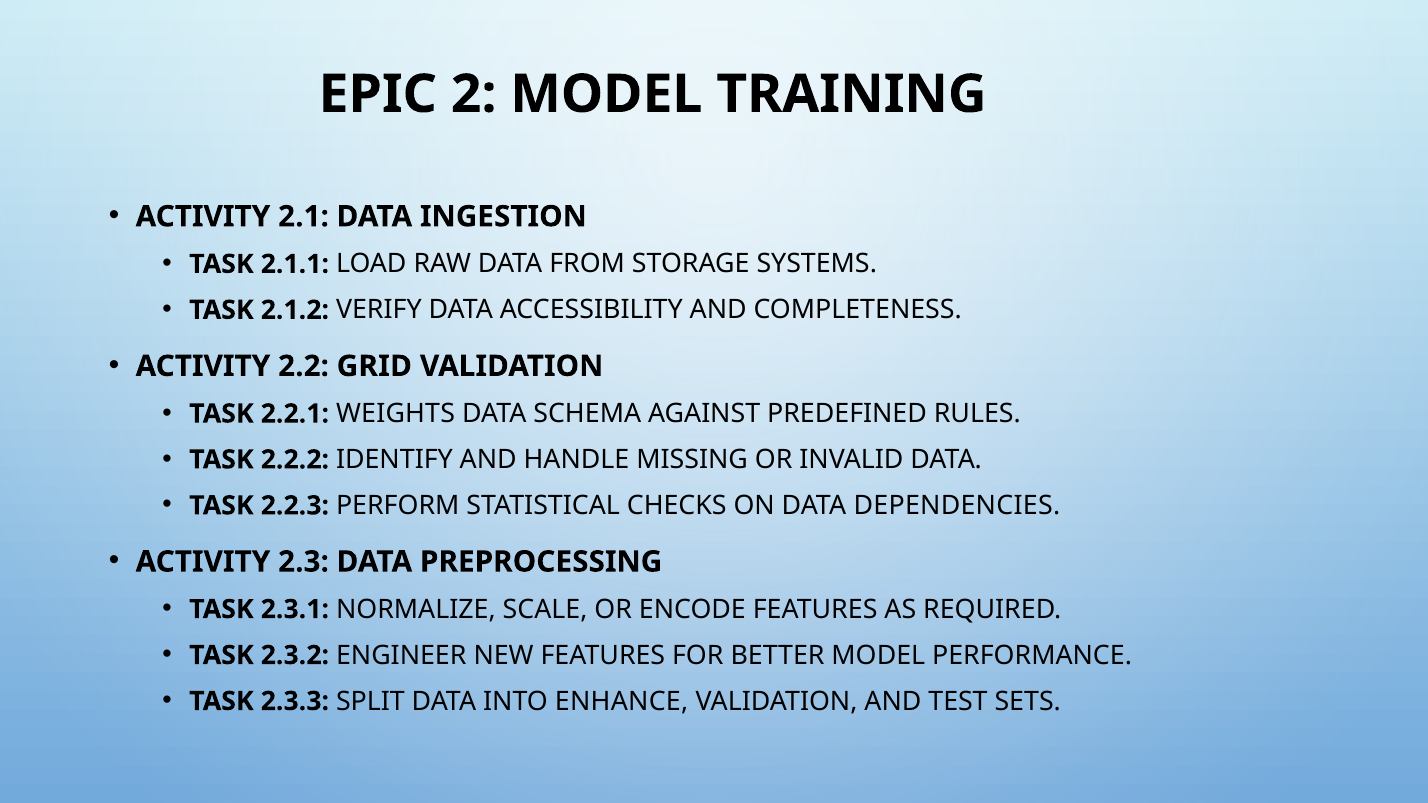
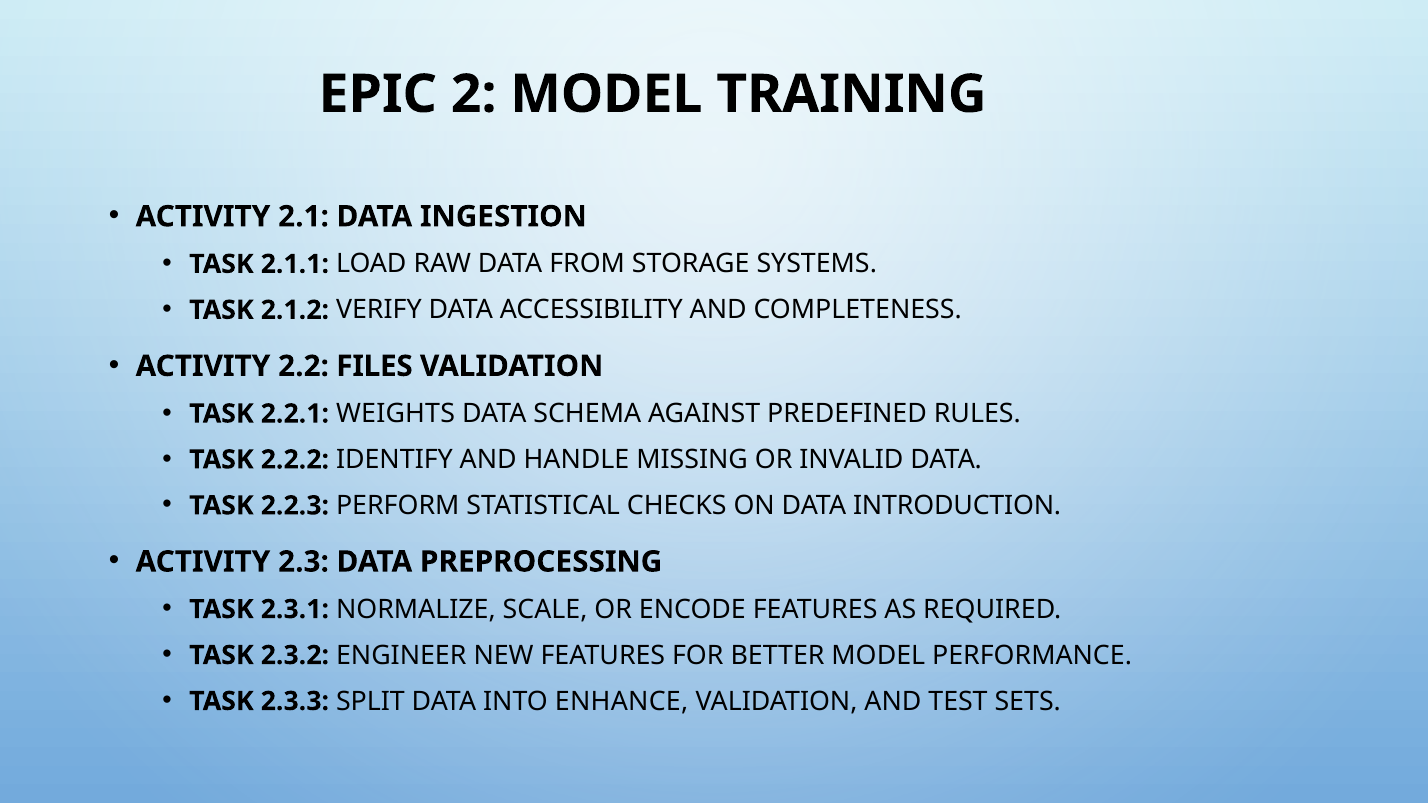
GRID: GRID -> FILES
DEPENDENCIES: DEPENDENCIES -> INTRODUCTION
